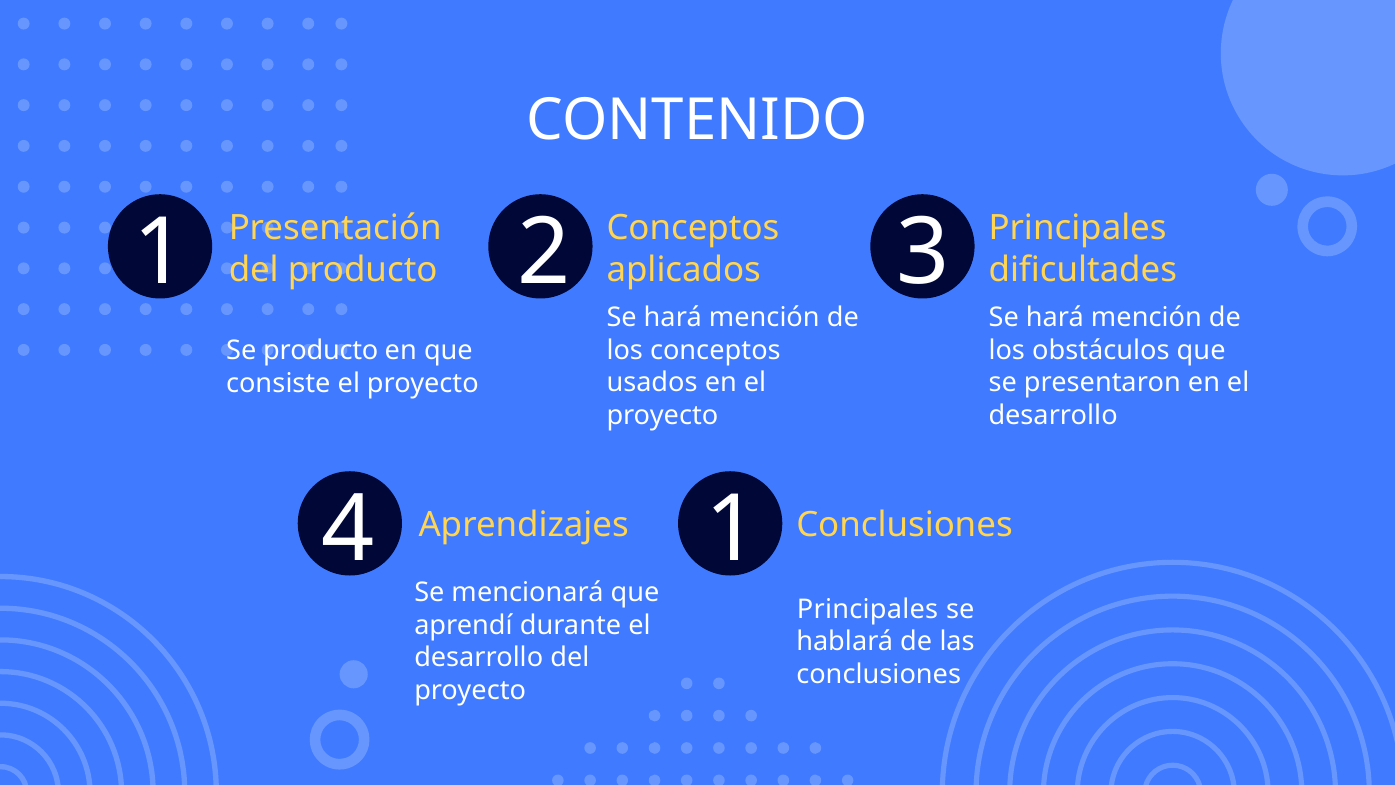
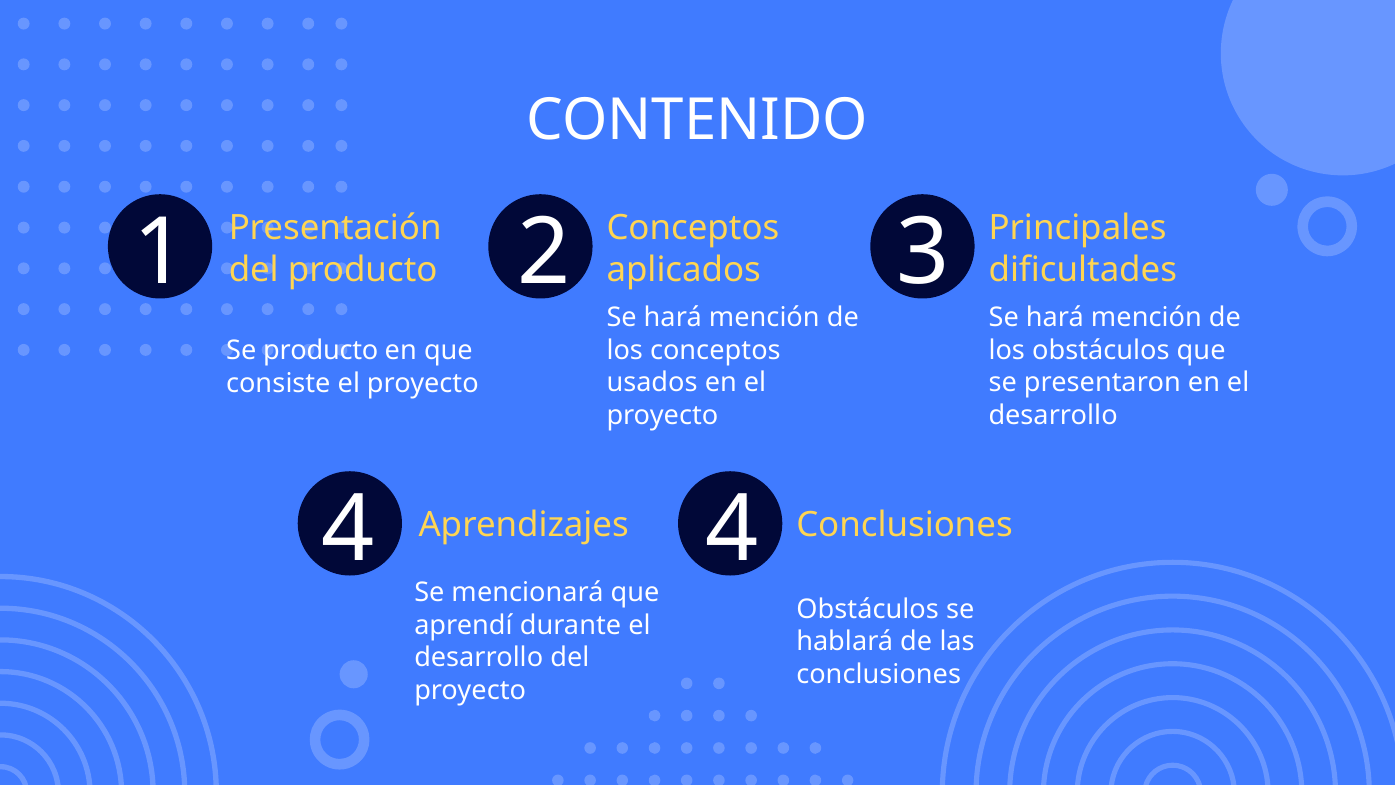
4 1: 1 -> 4
Principales at (868, 609): Principales -> Obstáculos
